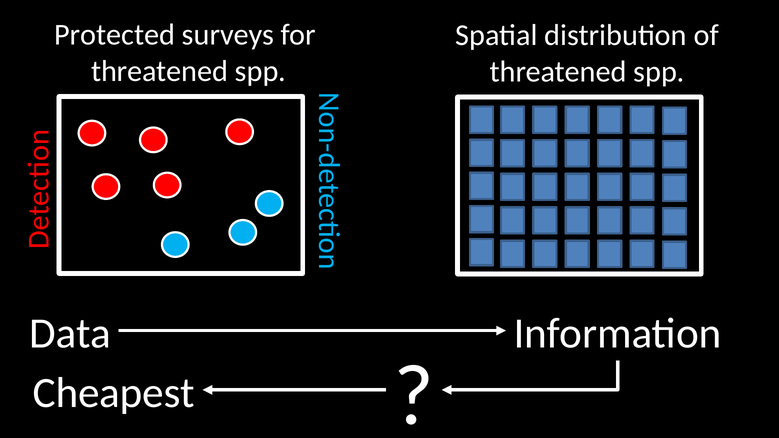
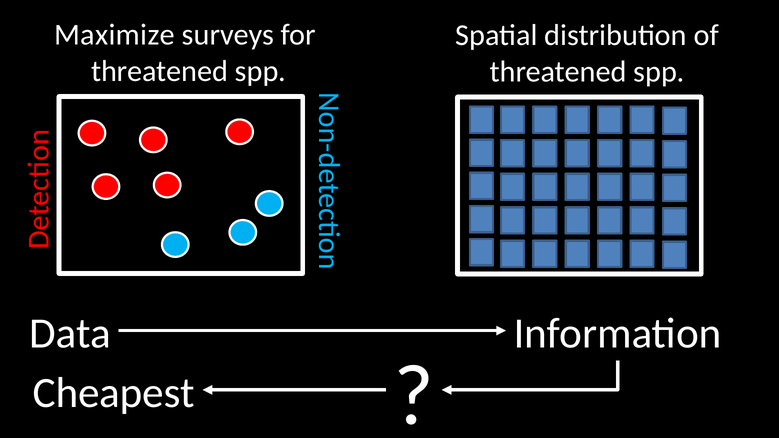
Protected: Protected -> Maximize
